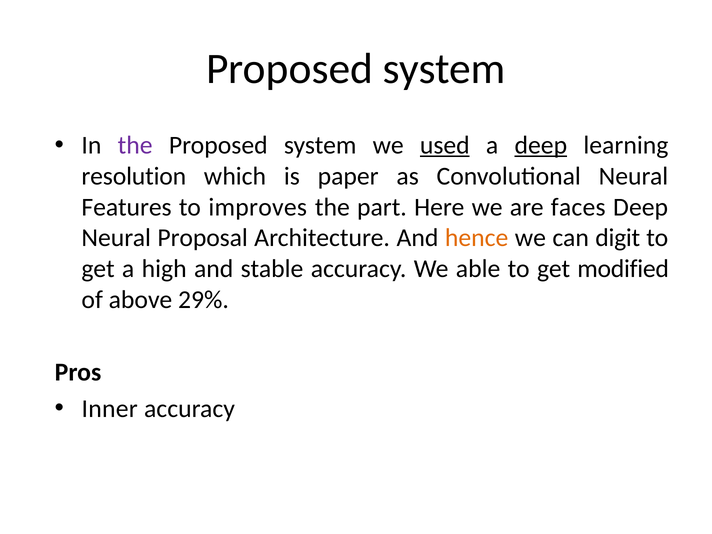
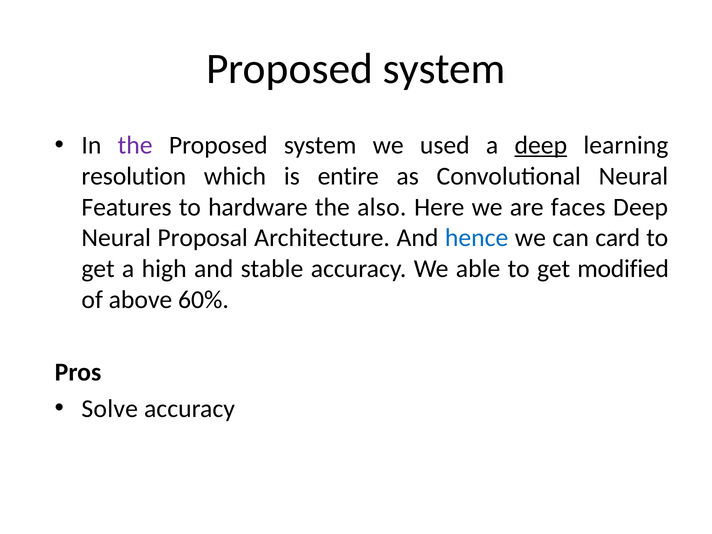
used underline: present -> none
paper: paper -> entire
improves: improves -> hardware
part: part -> also
hence colour: orange -> blue
digit: digit -> card
29%: 29% -> 60%
Inner: Inner -> Solve
